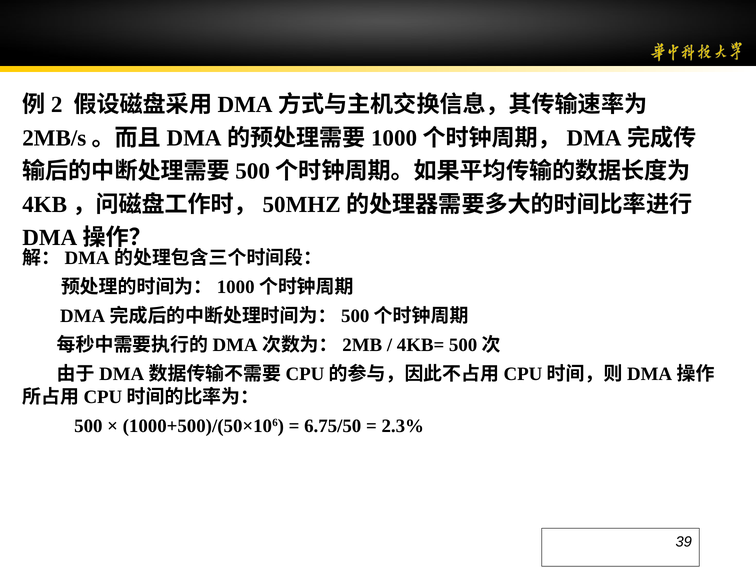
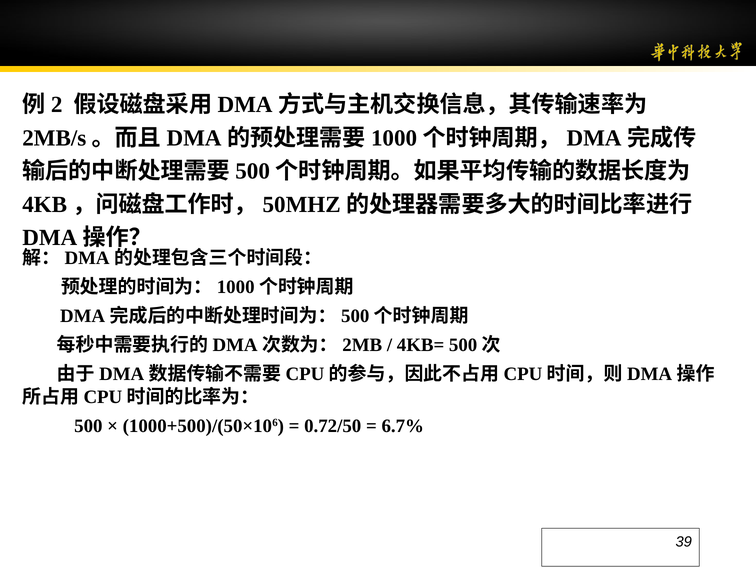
6.75/50: 6.75/50 -> 0.72/50
2.3%: 2.3% -> 6.7%
